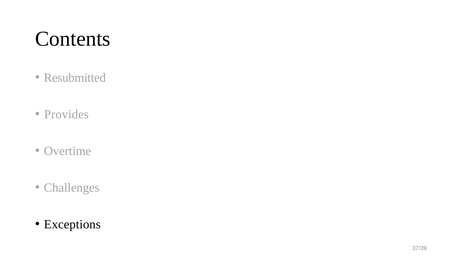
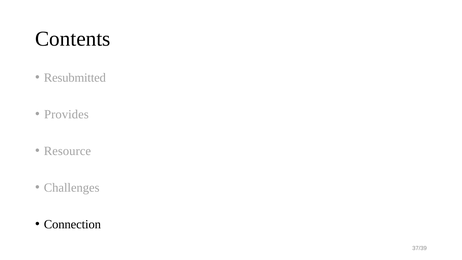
Overtime: Overtime -> Resource
Exceptions: Exceptions -> Connection
